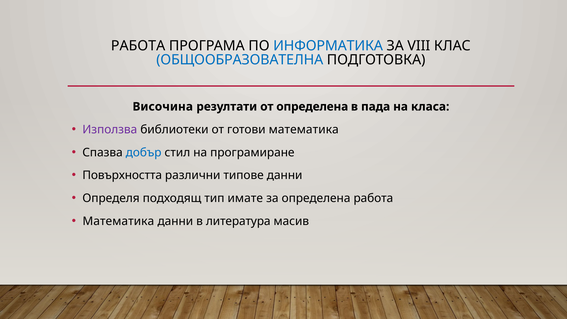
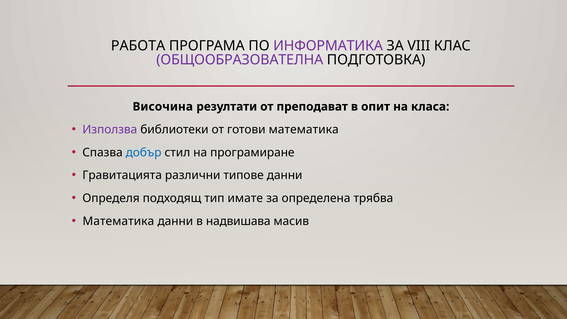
ИНФОРМАТИКА colour: blue -> purple
ОБЩООБРАЗОВАТЕЛНА colour: blue -> purple
от определена: определена -> преподават
пада: пада -> опит
Повърхността: Повърхността -> Гравитацията
определена работа: работа -> трябва
литература: литература -> надвишава
